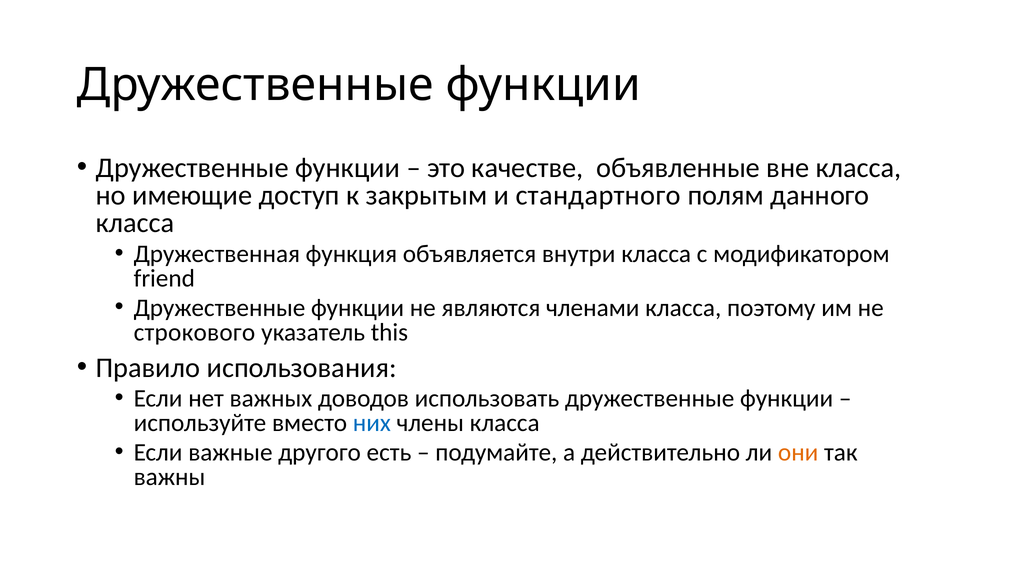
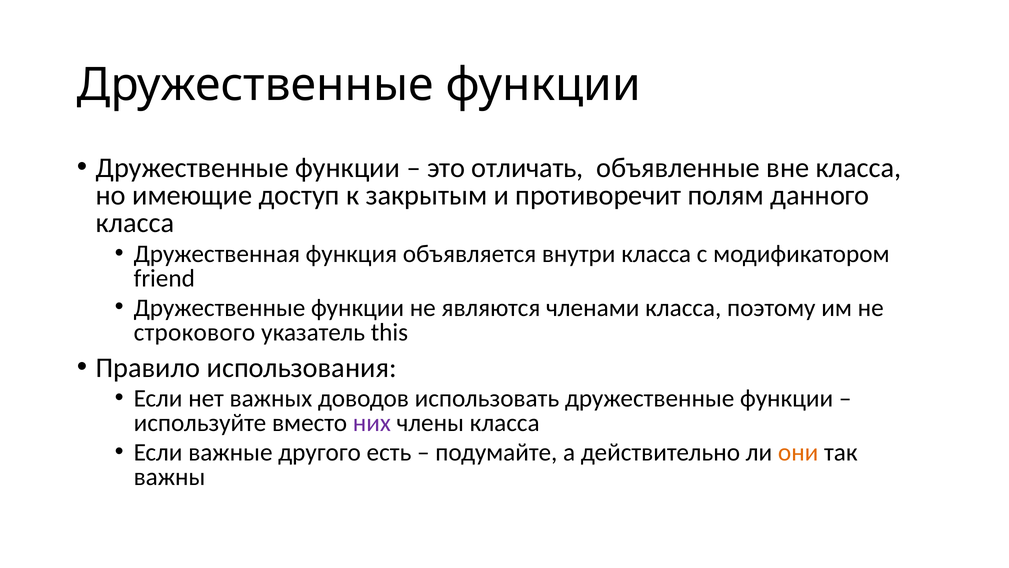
качестве: качестве -> отличать
стандартного: стандартного -> противоречит
них colour: blue -> purple
